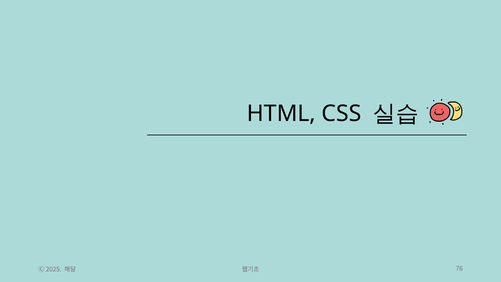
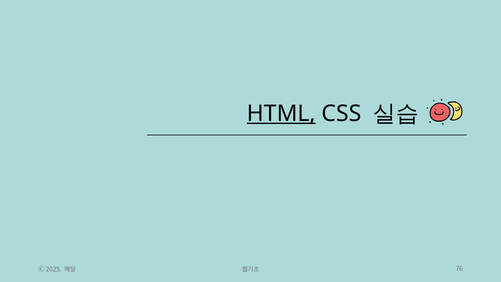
HTML underline: none -> present
